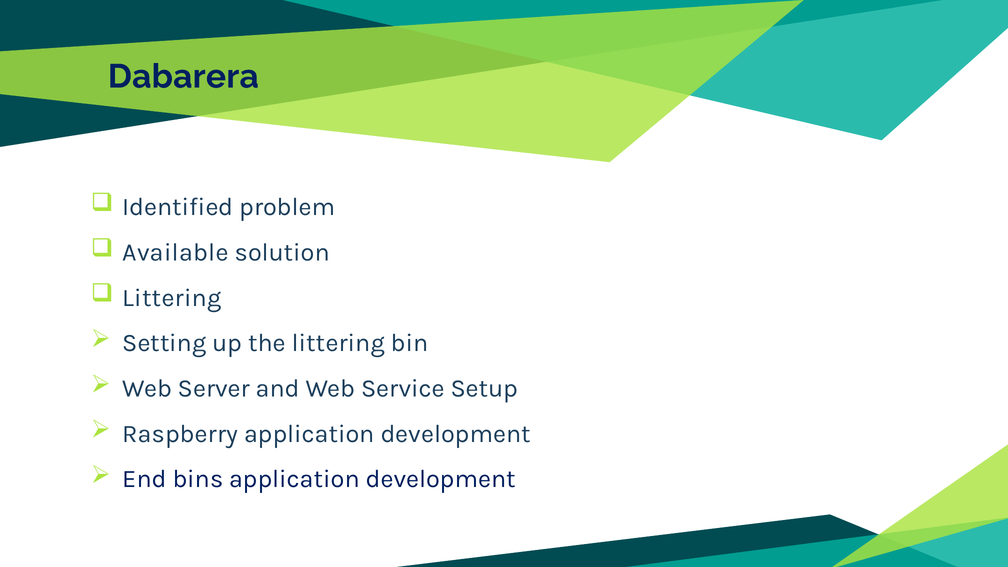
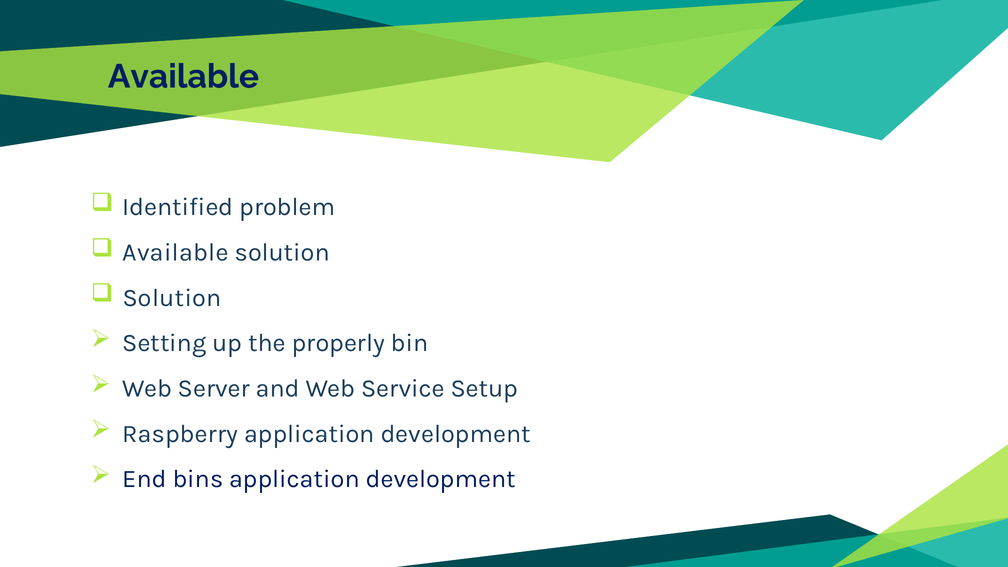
Dabarera at (183, 77): Dabarera -> Available
Littering at (172, 298): Littering -> Solution
the littering: littering -> properly
